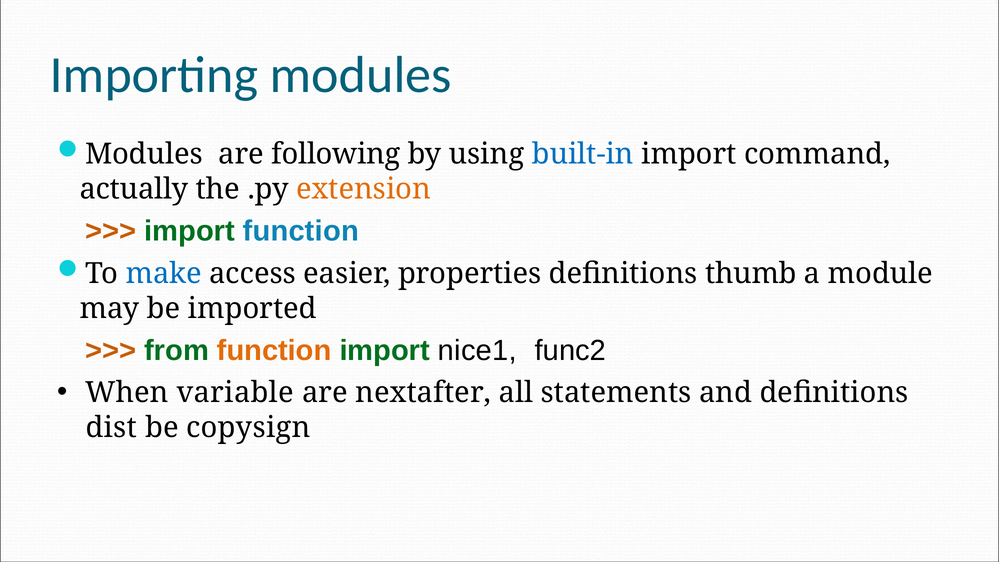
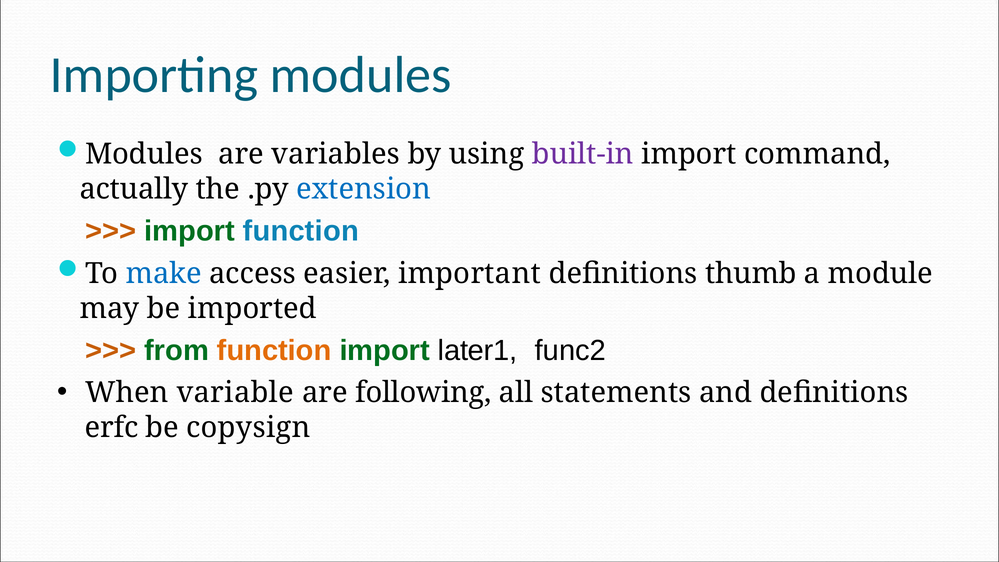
following: following -> variables
built-in colour: blue -> purple
extension colour: orange -> blue
properties: properties -> important
nice1: nice1 -> later1
nextafter: nextafter -> following
dist: dist -> erfc
